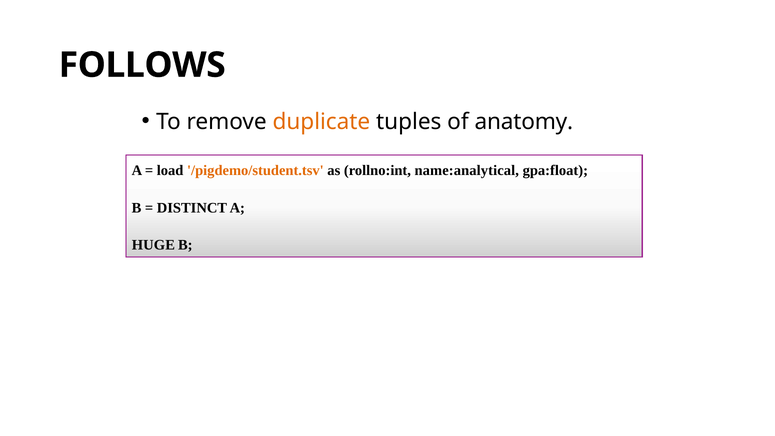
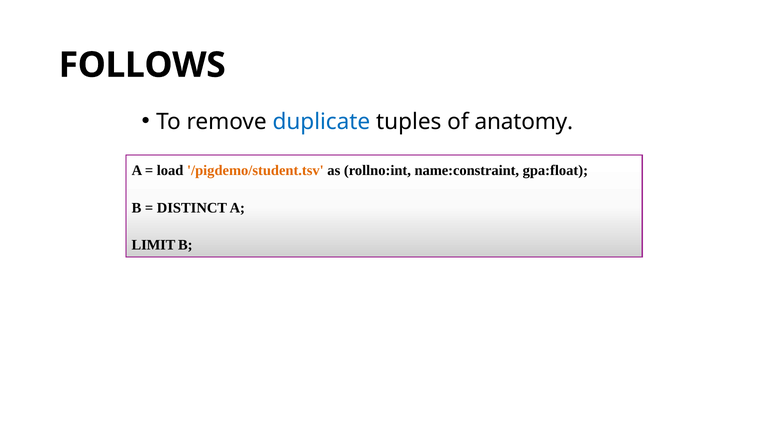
duplicate colour: orange -> blue
name:analytical: name:analytical -> name:constraint
HUGE: HUGE -> LIMIT
